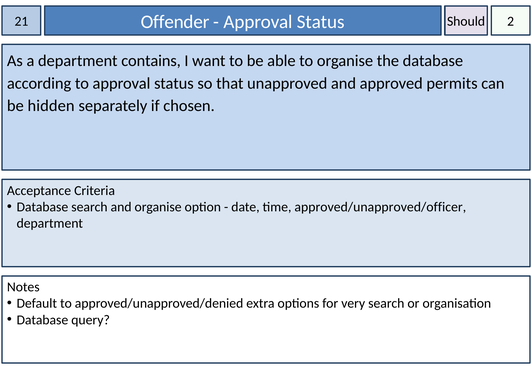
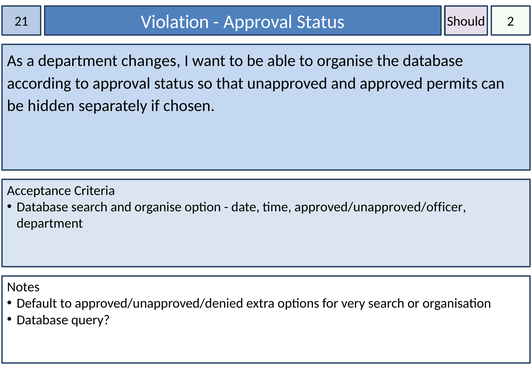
Offender: Offender -> Violation
contains: contains -> changes
